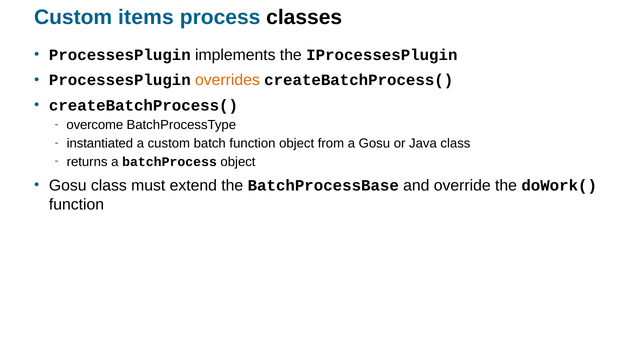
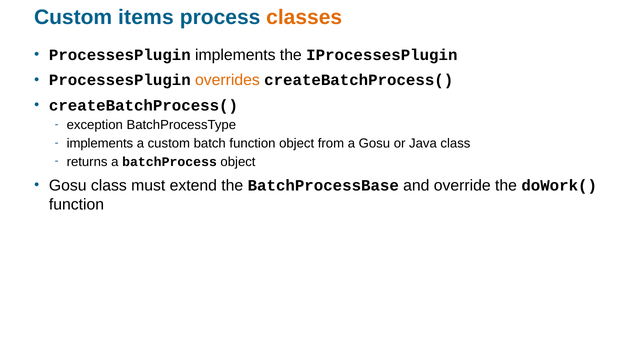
classes colour: black -> orange
overcome: overcome -> exception
instantiated at (100, 144): instantiated -> implements
